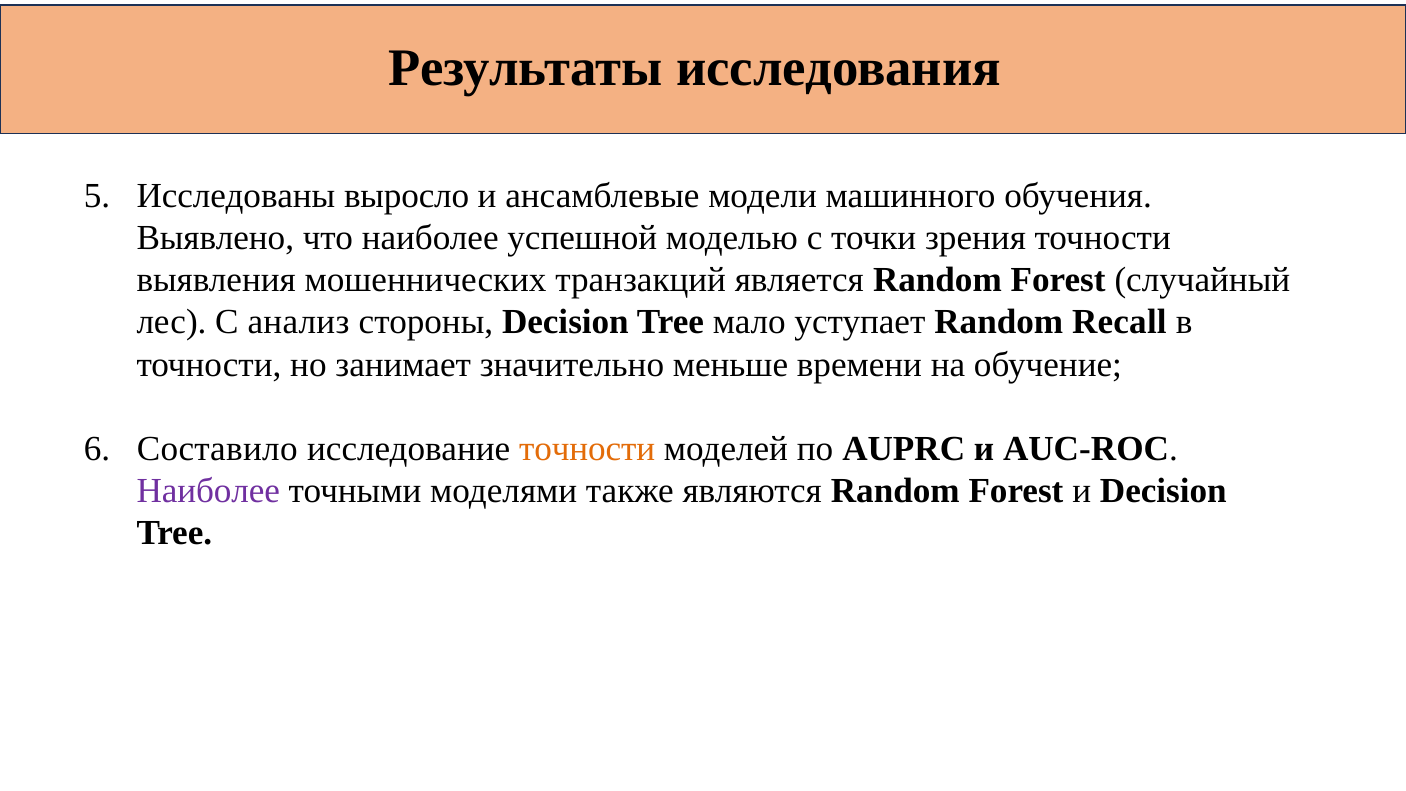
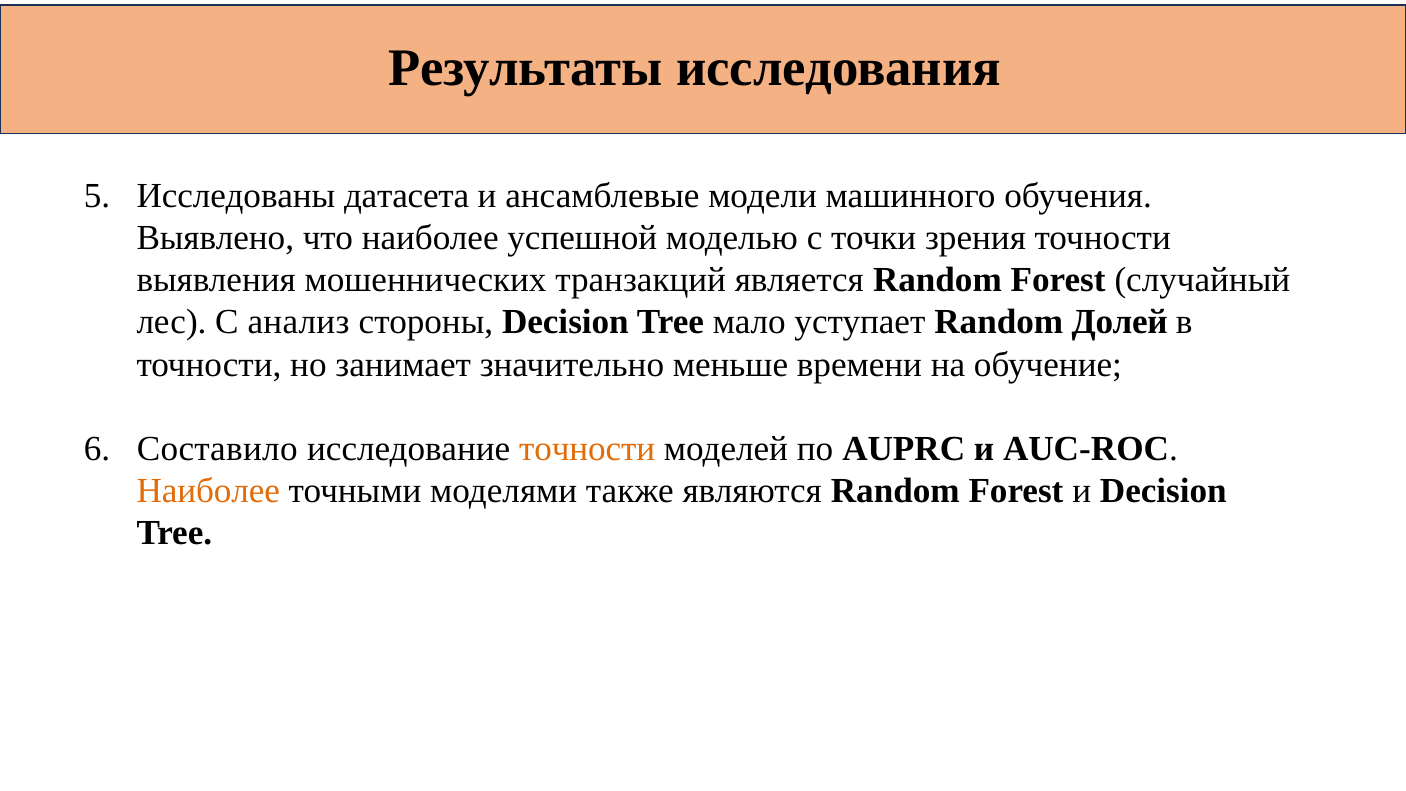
выросло: выросло -> датасета
Recall: Recall -> Долей
Наиболее at (208, 491) colour: purple -> orange
